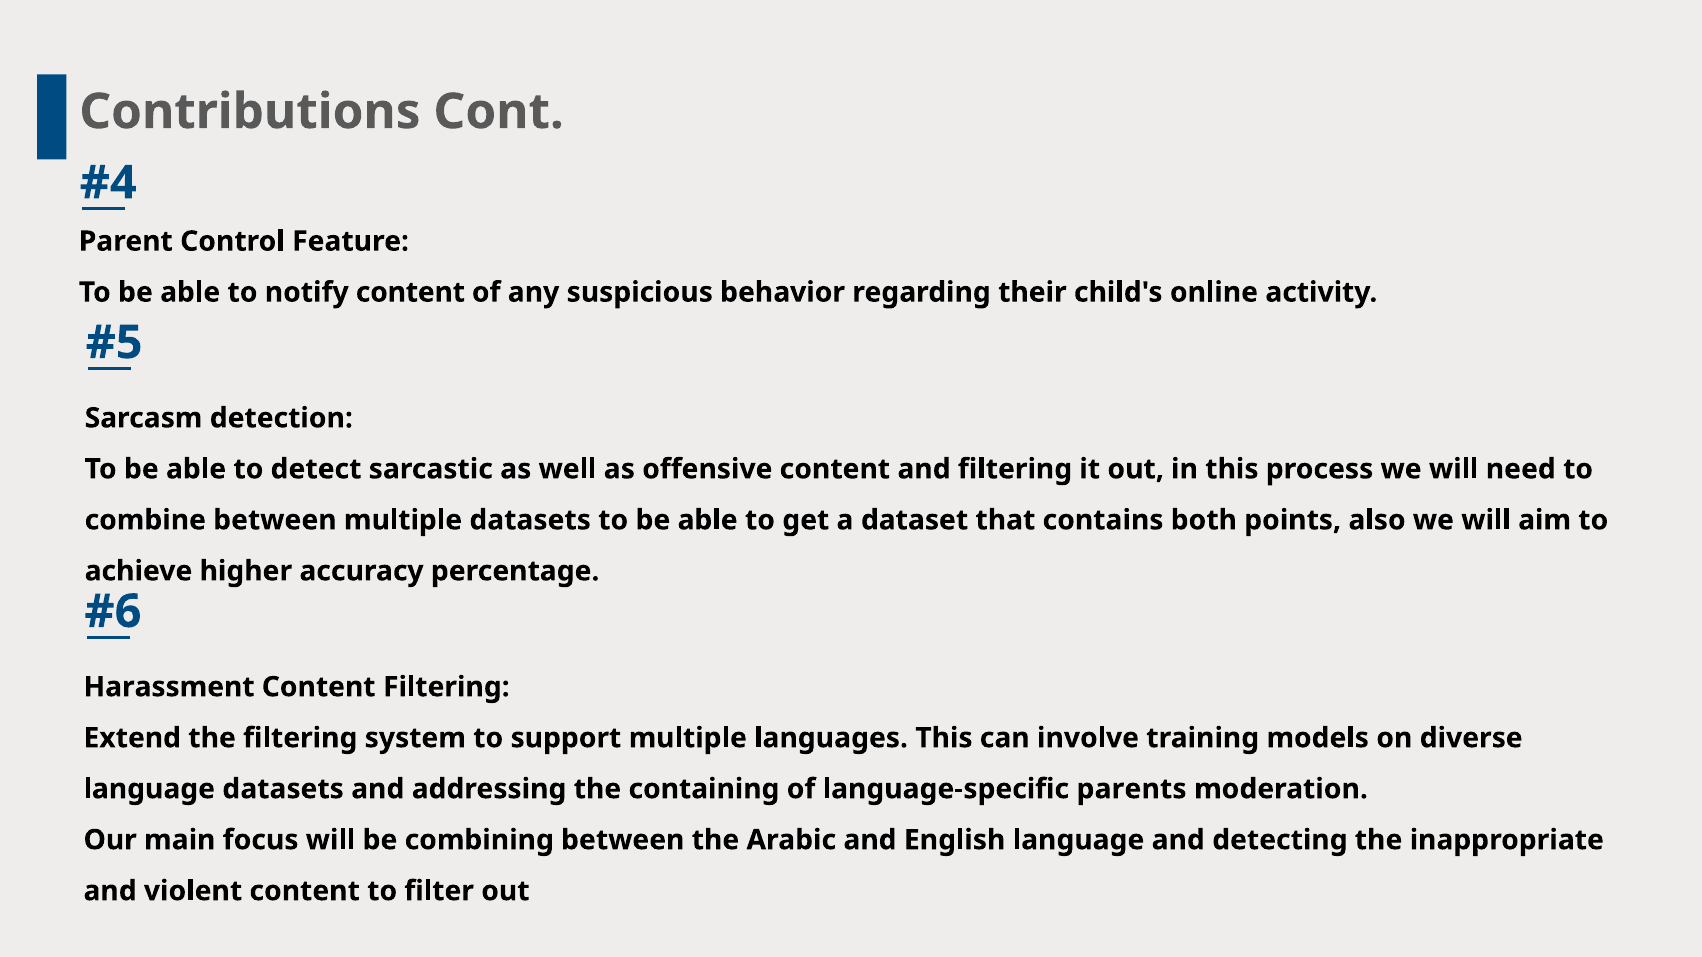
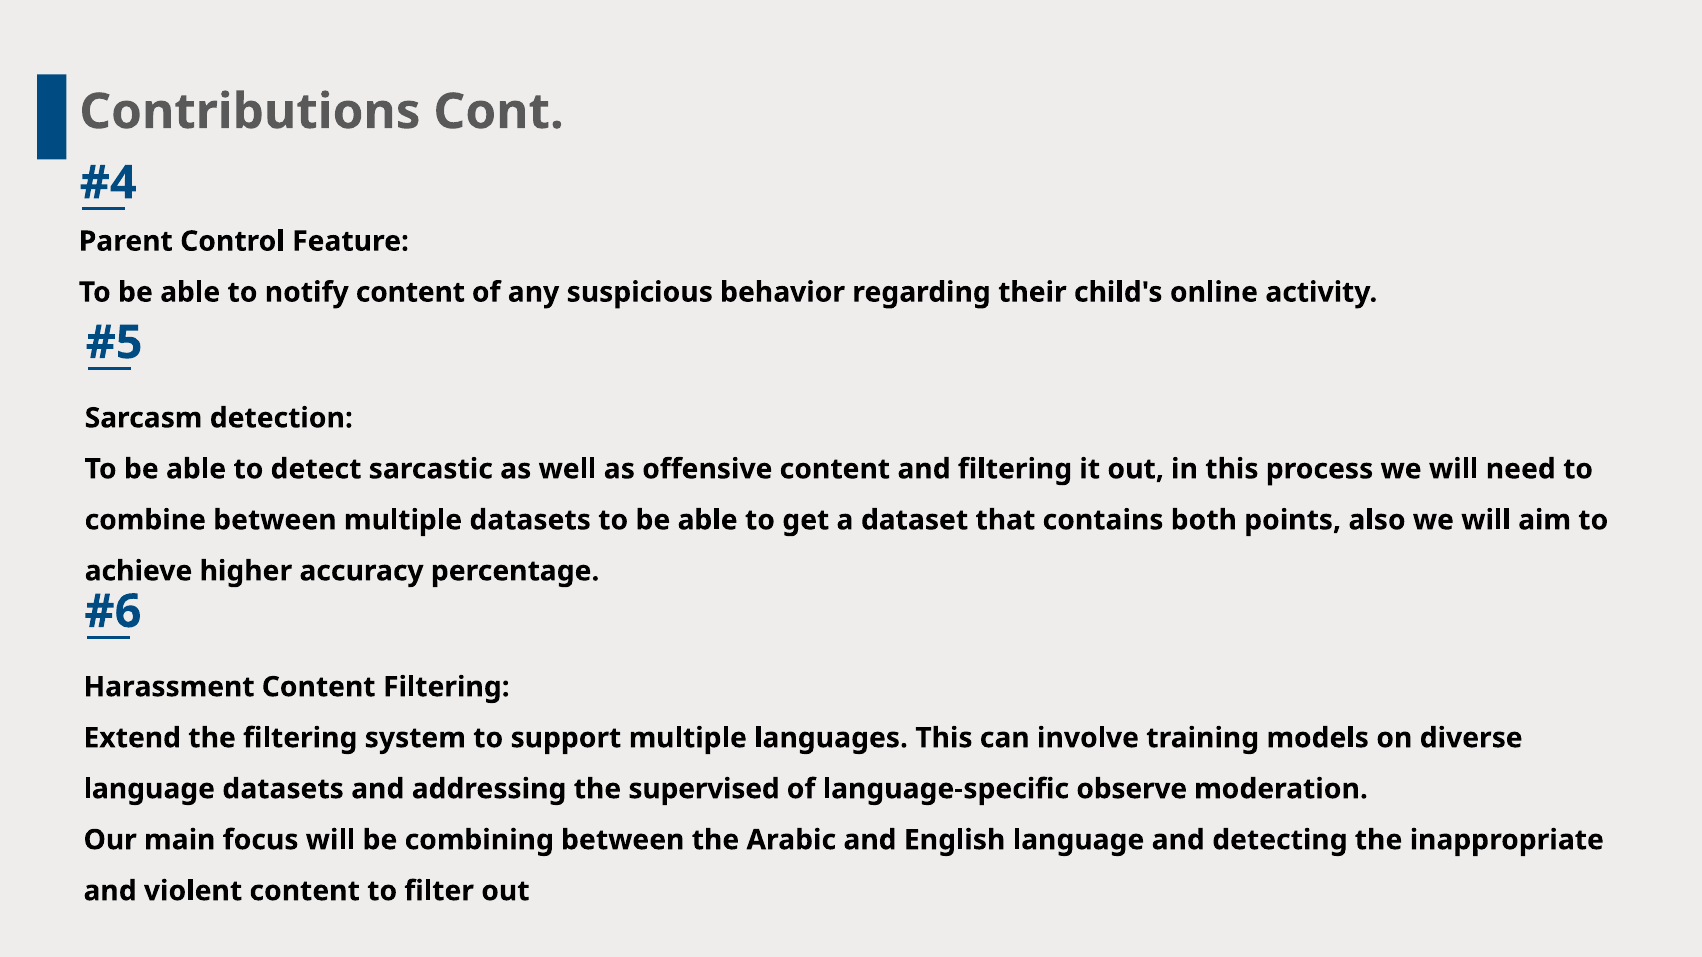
containing: containing -> supervised
parents: parents -> observe
